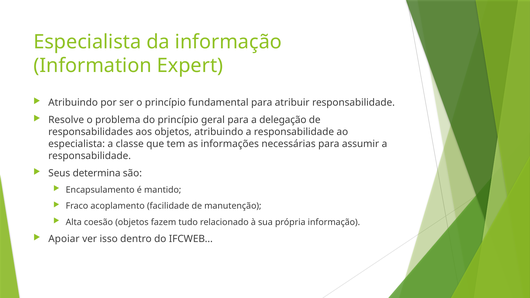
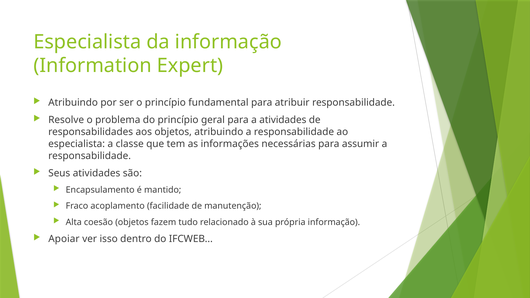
a delegação: delegação -> atividades
Seus determina: determina -> atividades
